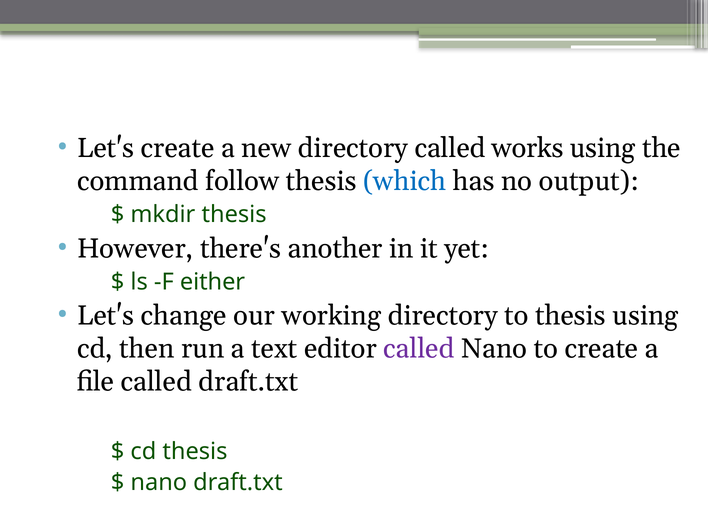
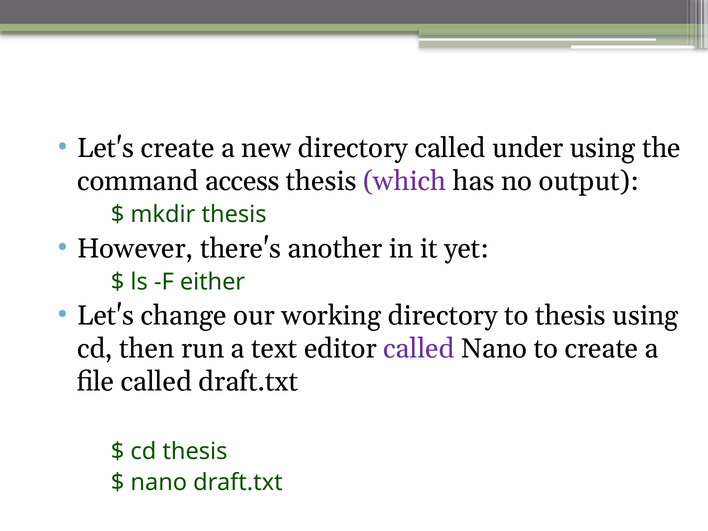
works: works -> under
follow: follow -> access
which colour: blue -> purple
